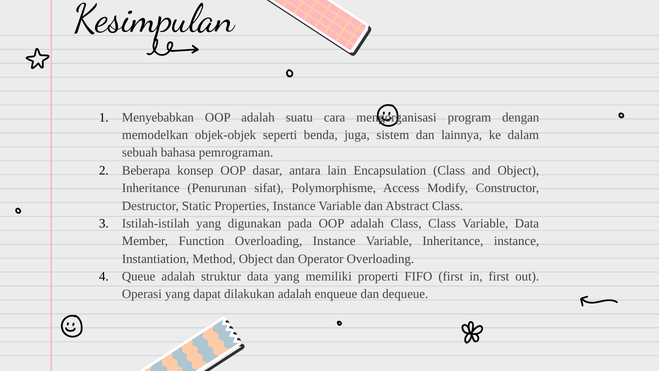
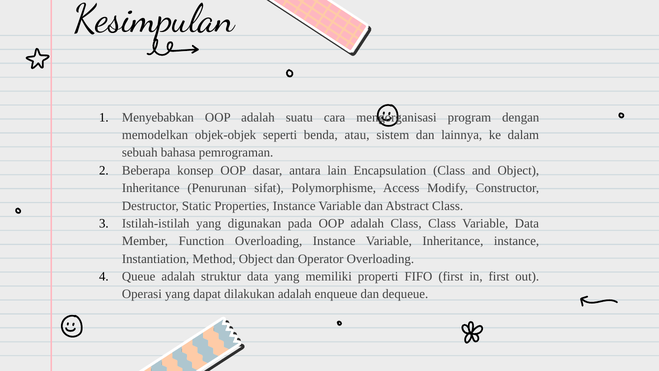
juga: juga -> atau
